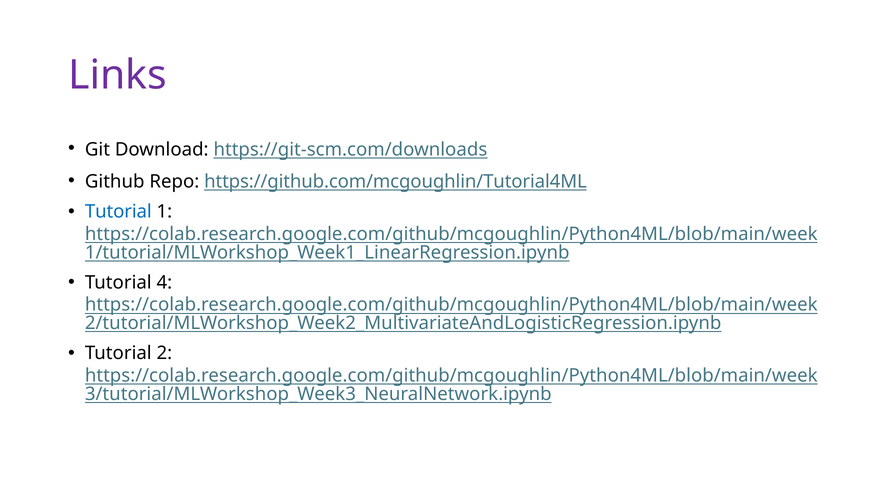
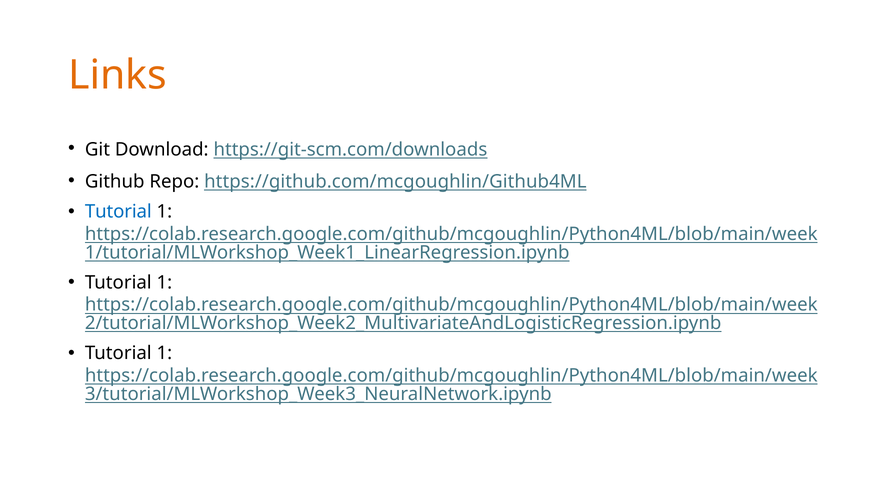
Links colour: purple -> orange
https://github.com/mcgoughlin/Tutorial4ML: https://github.com/mcgoughlin/Tutorial4ML -> https://github.com/mcgoughlin/Github4ML
4 at (164, 282): 4 -> 1
2 at (164, 353): 2 -> 1
